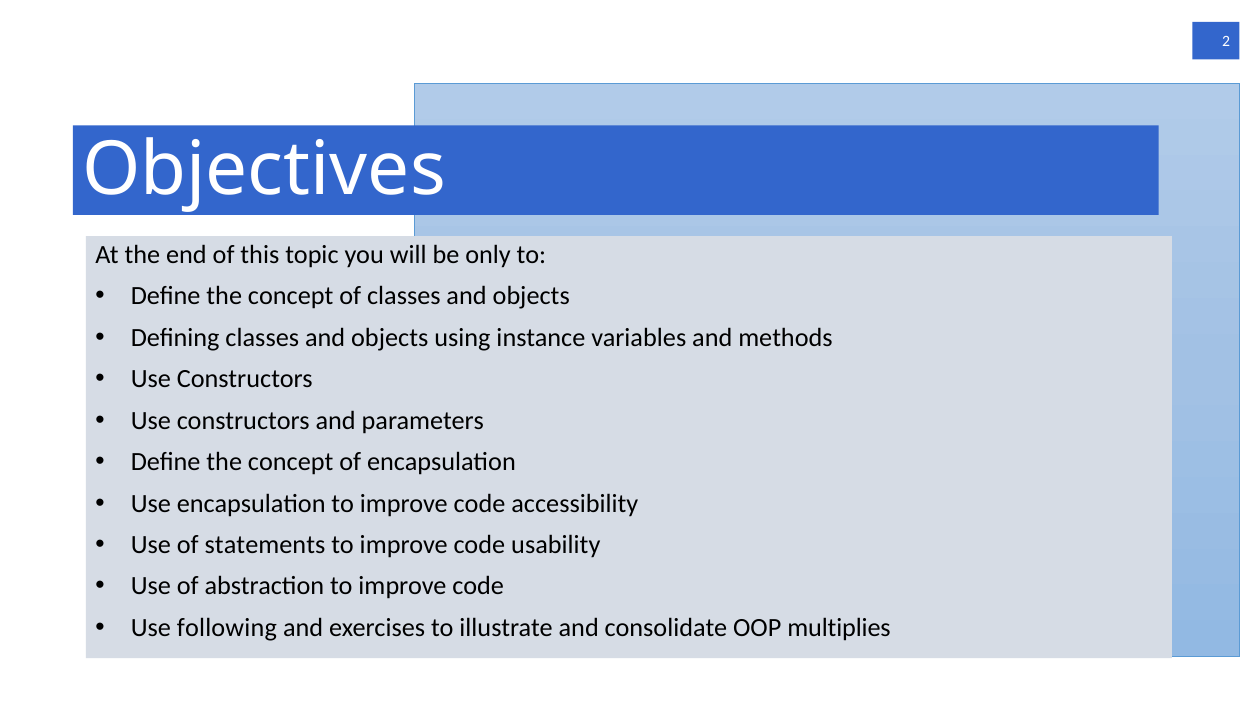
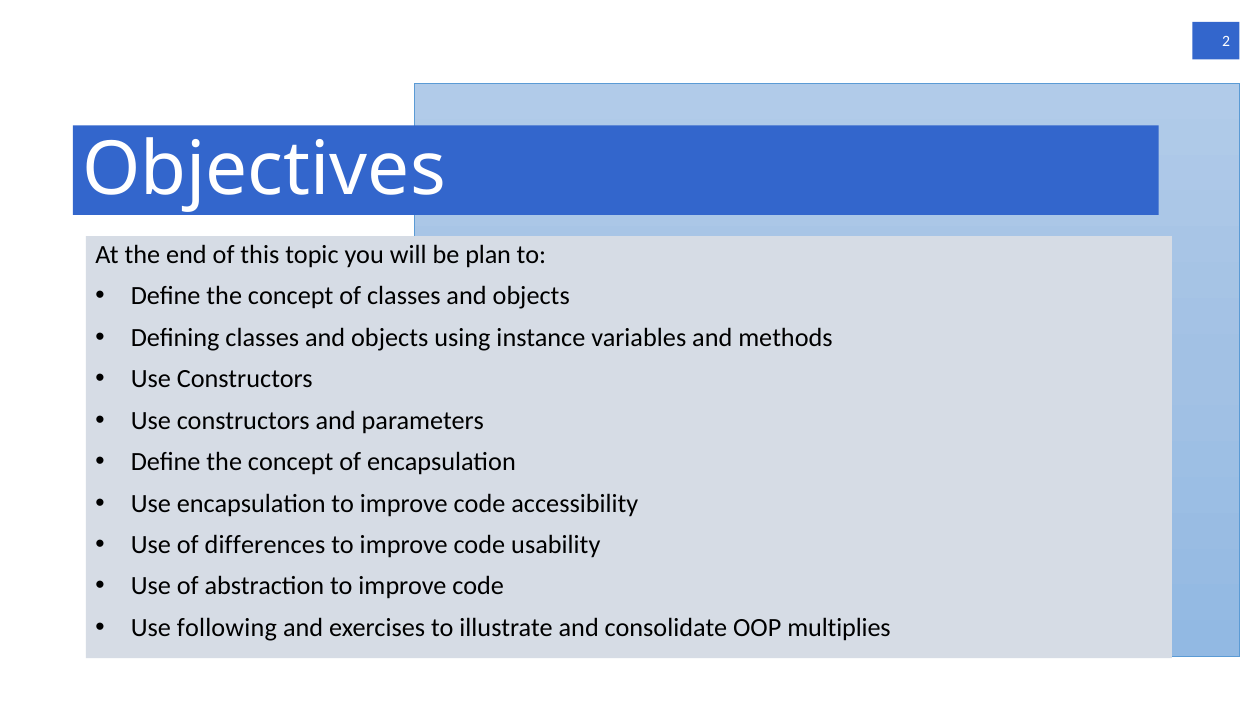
only: only -> plan
statements: statements -> differences
